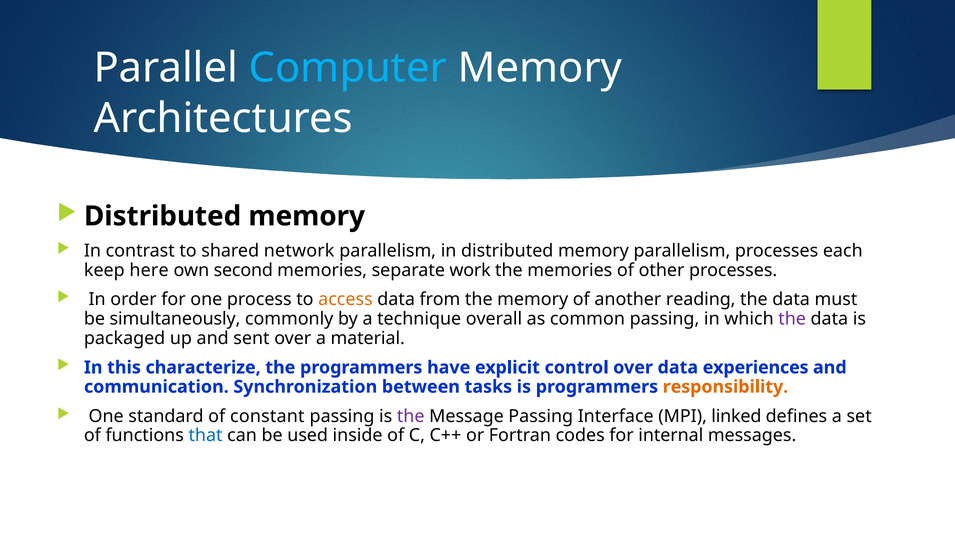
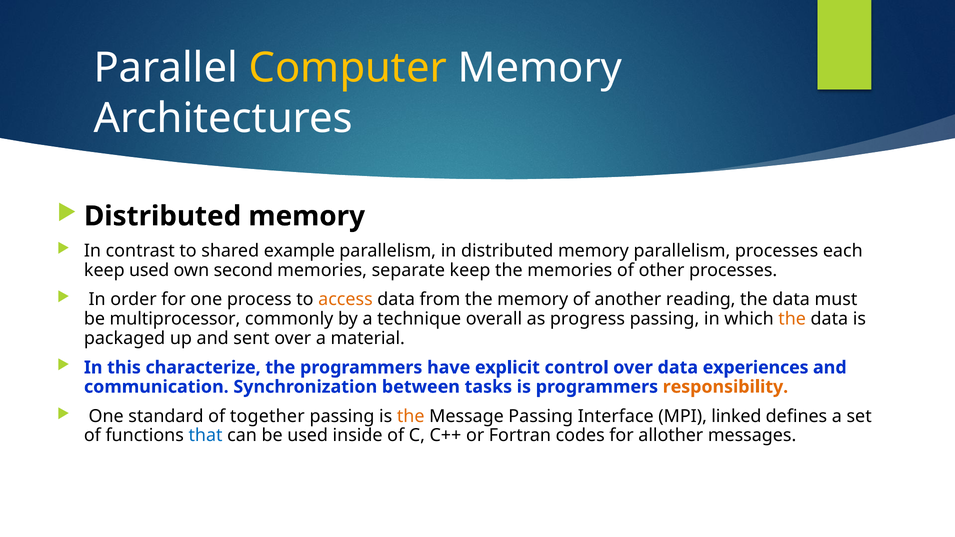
Computer colour: light blue -> yellow
network: network -> example
keep here: here -> used
separate work: work -> keep
simultaneously: simultaneously -> multiprocessor
common: common -> progress
the at (792, 319) colour: purple -> orange
constant: constant -> together
the at (411, 416) colour: purple -> orange
internal: internal -> allother
